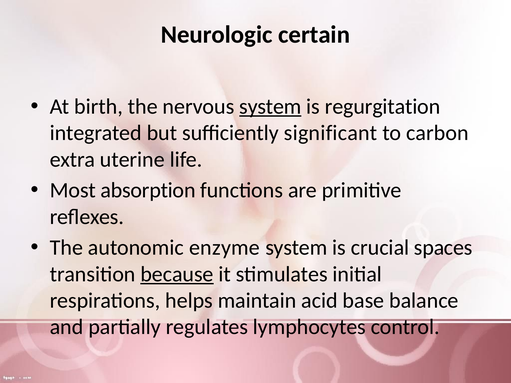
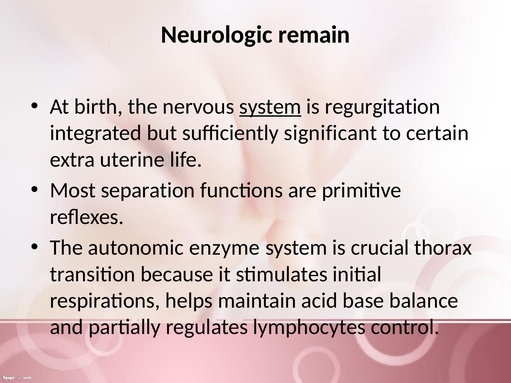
certain: certain -> remain
carbon: carbon -> certain
absorption: absorption -> separation
spaces: spaces -> thorax
because underline: present -> none
